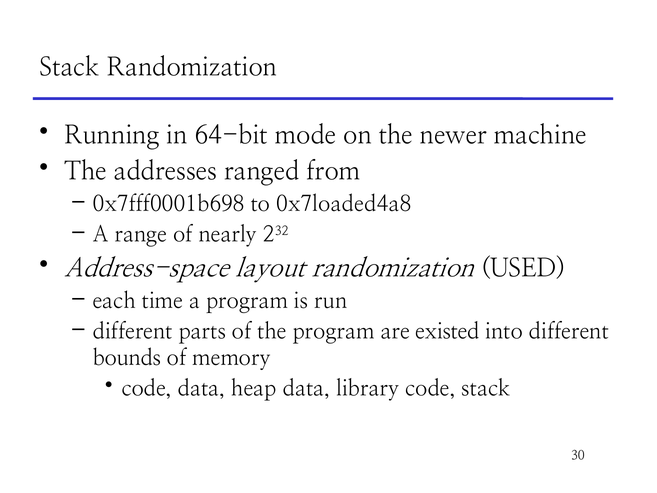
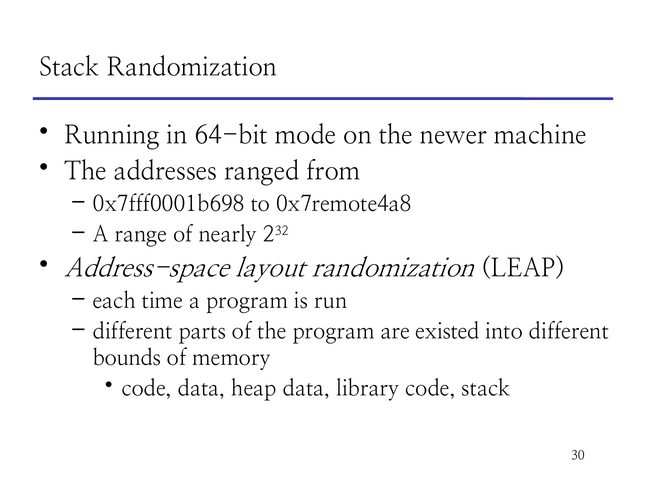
0x7loaded4a8: 0x7loaded4a8 -> 0x7remote4a8
USED: USED -> LEAP
